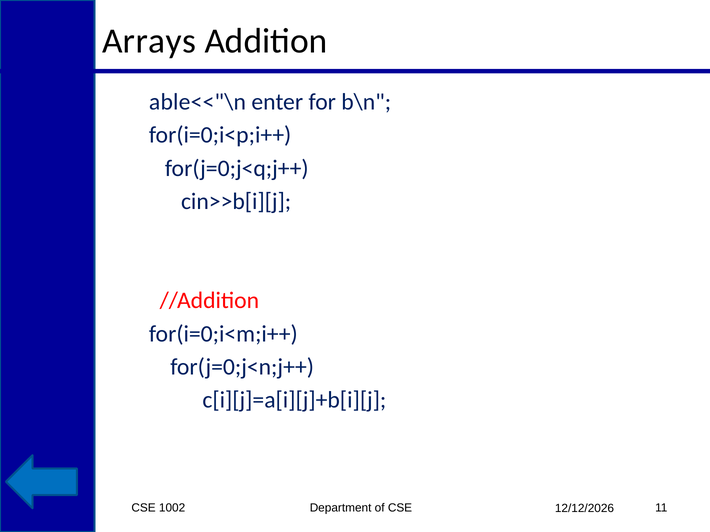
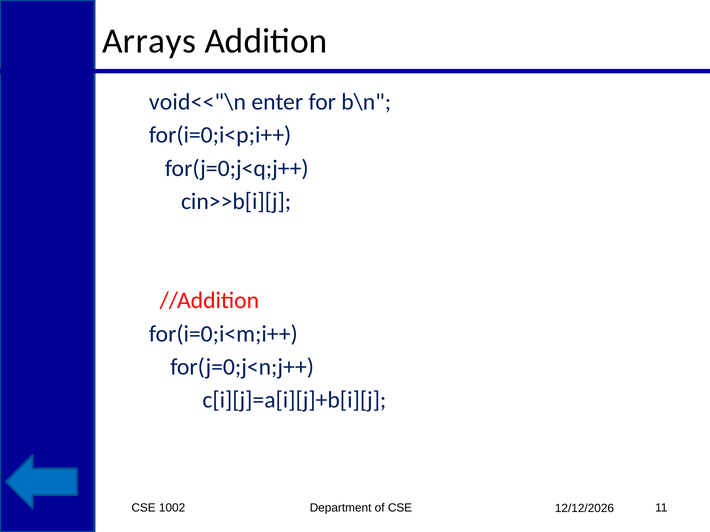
able<<"\n: able<<"\n -> void<<"\n
